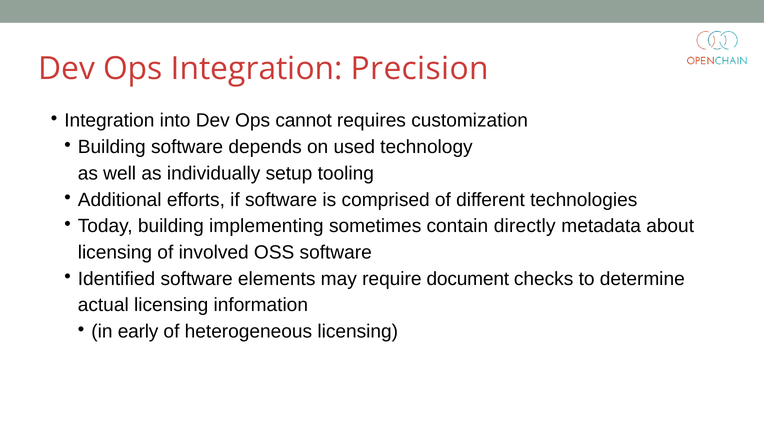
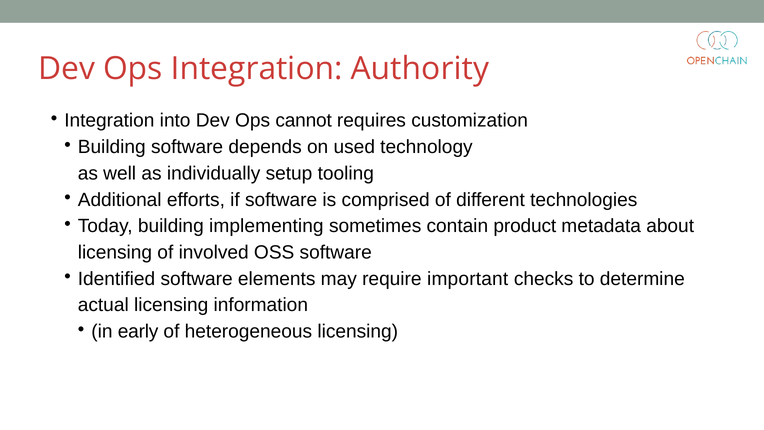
Precision: Precision -> Authority
directly: directly -> product
document: document -> important
